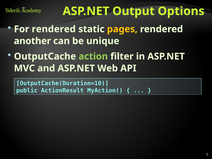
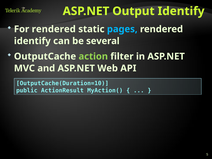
Output Options: Options -> Identify
pages colour: yellow -> light blue
another at (32, 41): another -> identify
unique: unique -> several
